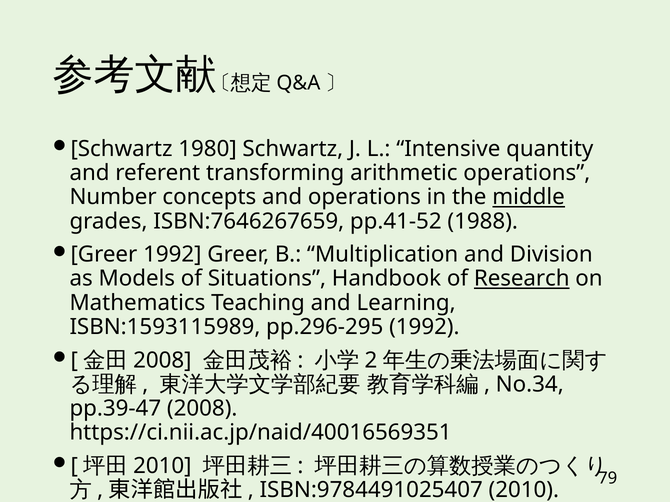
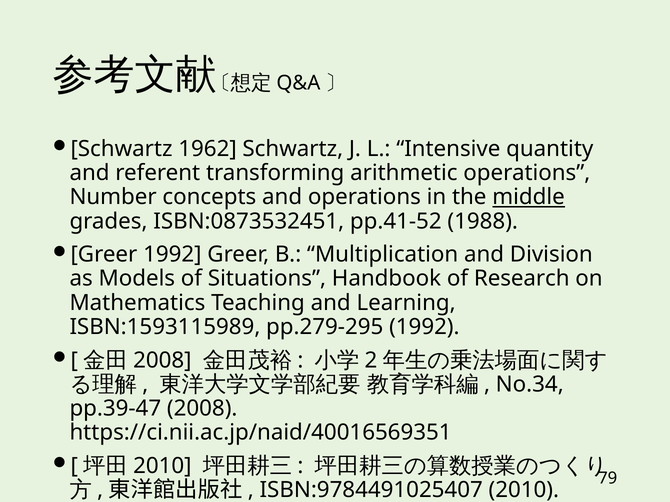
1980: 1980 -> 1962
ISBN:7646267659: ISBN:7646267659 -> ISBN:0873532451
Research underline: present -> none
pp.296-295: pp.296-295 -> pp.279-295
